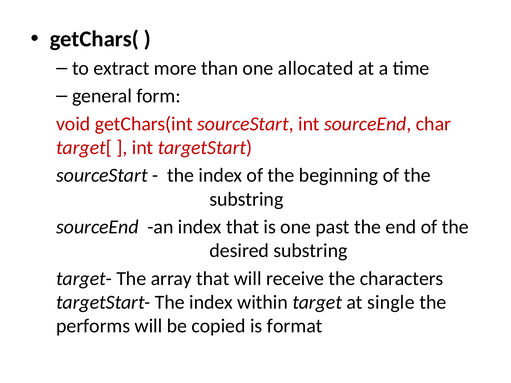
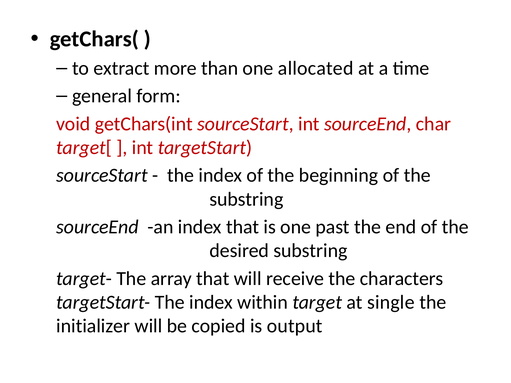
performs: performs -> initializer
format: format -> output
